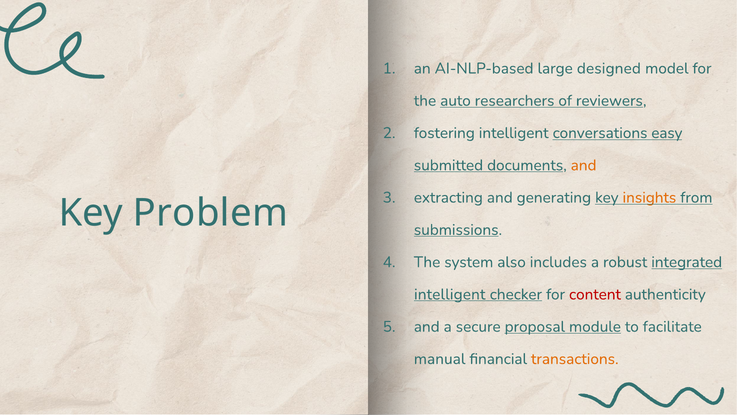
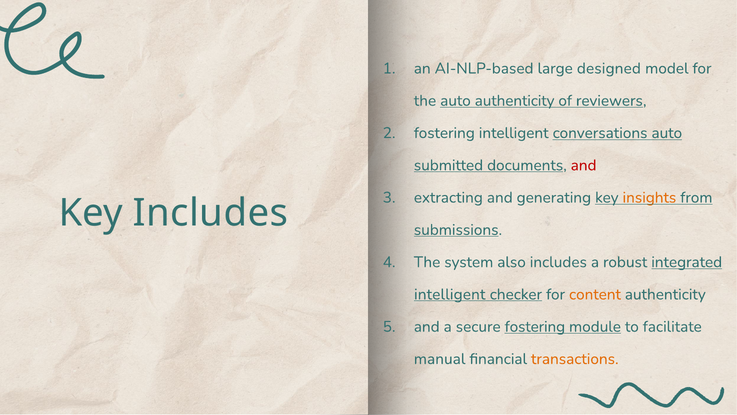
auto researchers: researchers -> authenticity
conversations easy: easy -> auto
and at (584, 165) colour: orange -> red
Key Problem: Problem -> Includes
content colour: red -> orange
secure proposal: proposal -> fostering
